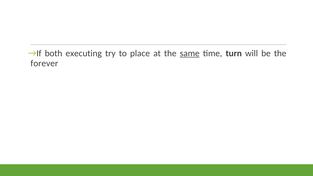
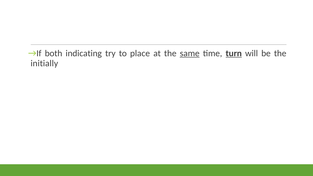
executing: executing -> indicating
turn underline: none -> present
forever: forever -> initially
